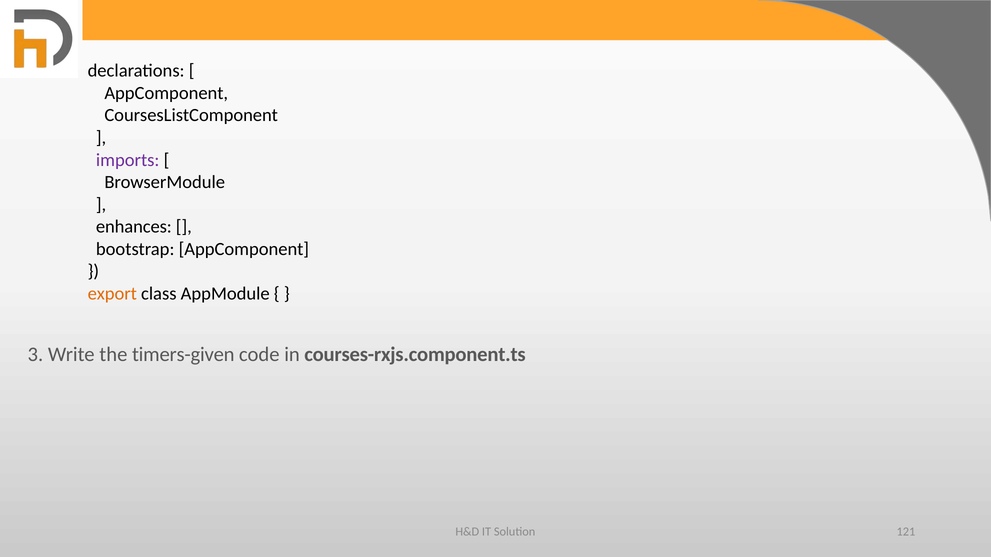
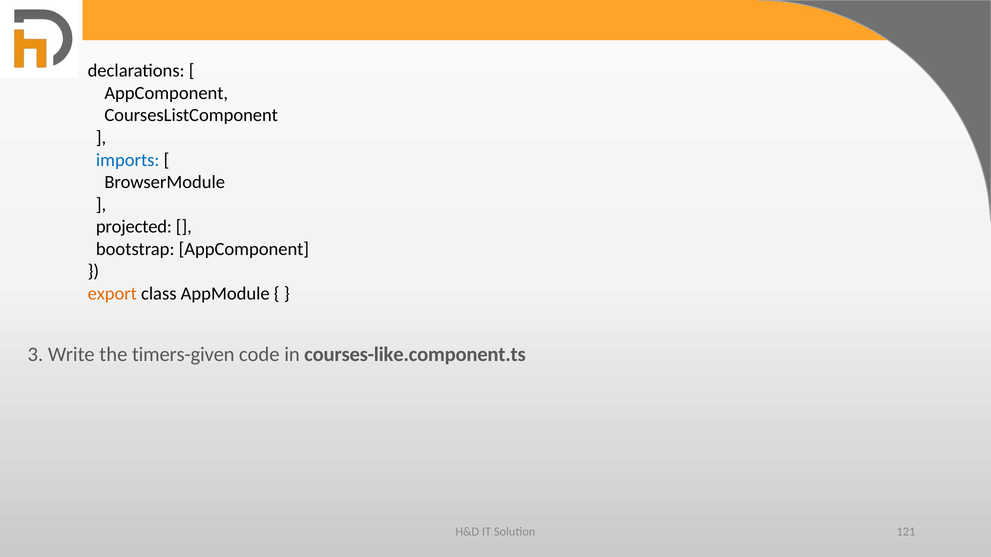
imports colour: purple -> blue
enhances: enhances -> projected
courses-rxjs.component.ts: courses-rxjs.component.ts -> courses-like.component.ts
